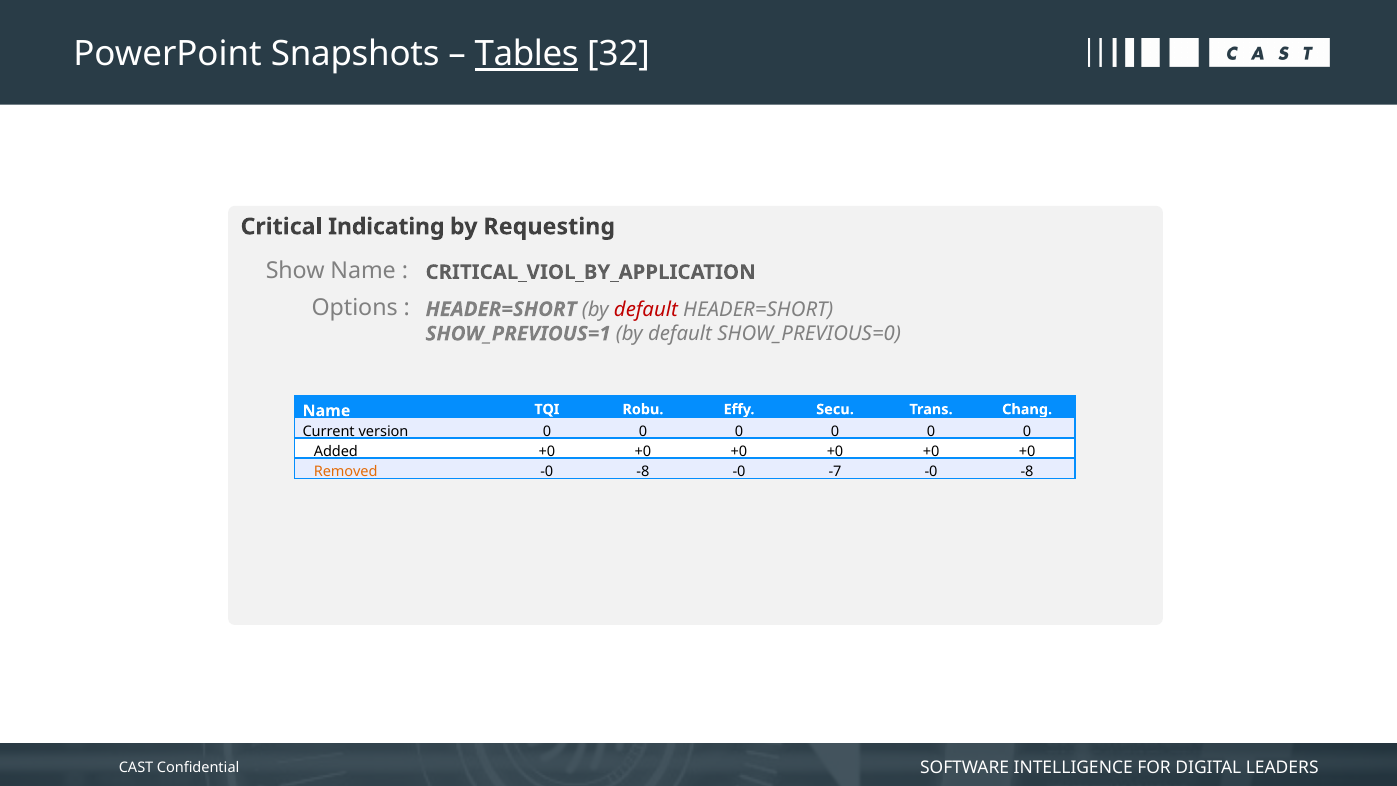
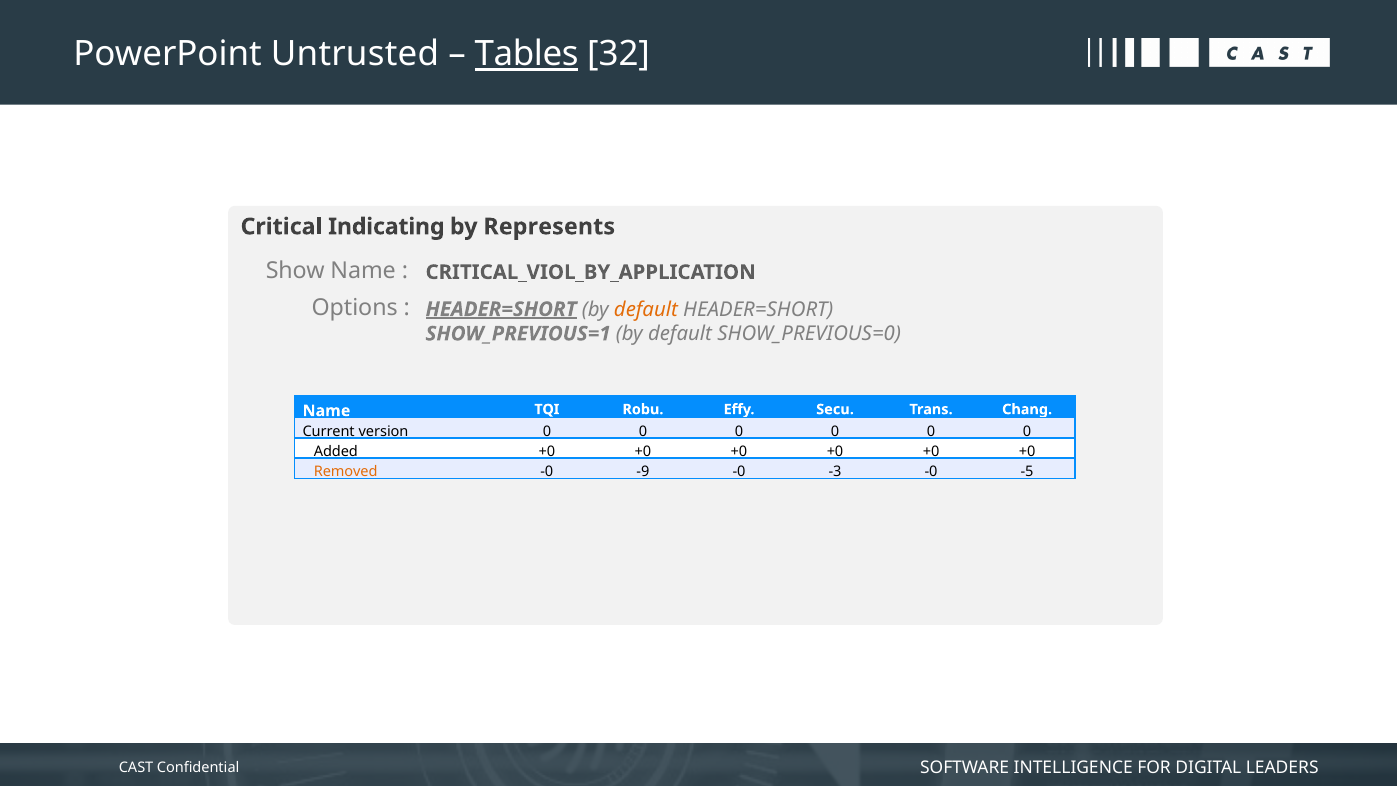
Snapshots: Snapshots -> Untrusted
Requesting: Requesting -> Represents
HEADER=SHORT at (501, 309) underline: none -> present
default at (646, 309) colour: red -> orange
-8 at (643, 472): -8 -> -9
-7: -7 -> -3
-8 at (1027, 472): -8 -> -5
